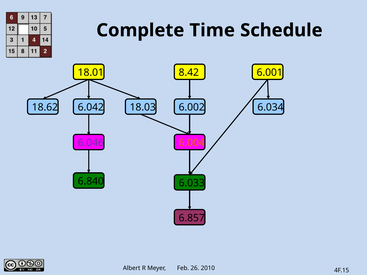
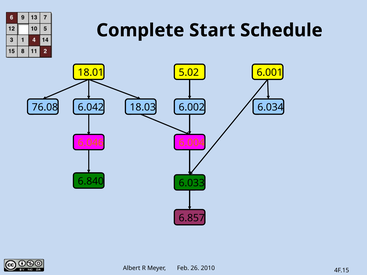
Time: Time -> Start
8.42: 8.42 -> 5.02
18.62: 18.62 -> 76.08
6.046 colour: purple -> orange
